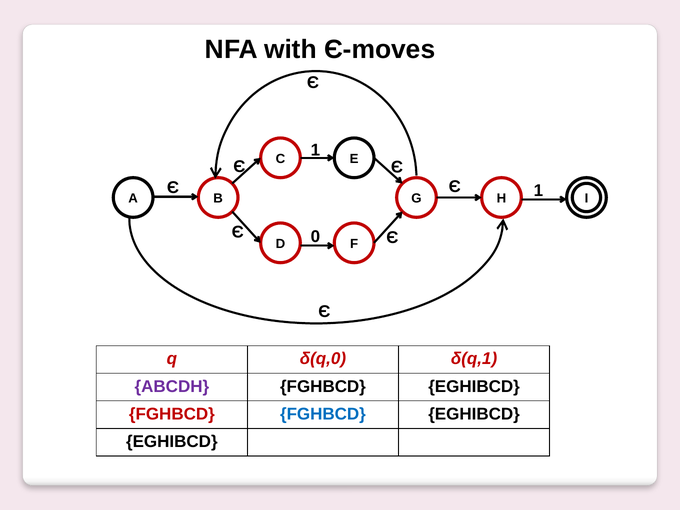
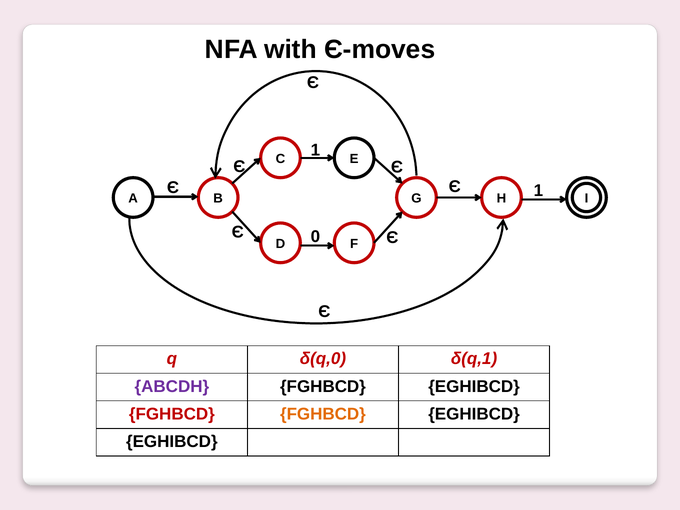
FGHBCD at (323, 414) colour: blue -> orange
